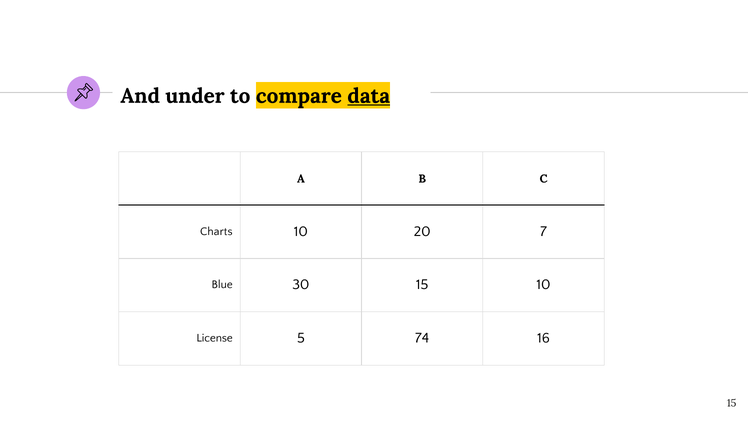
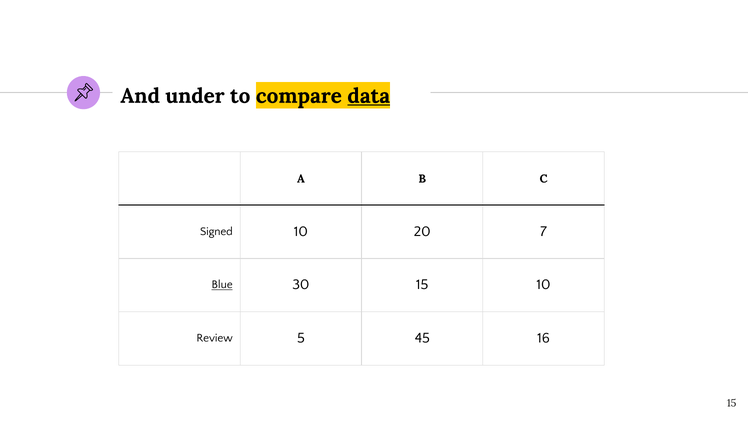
Charts: Charts -> Signed
Blue underline: none -> present
License: License -> Review
74: 74 -> 45
